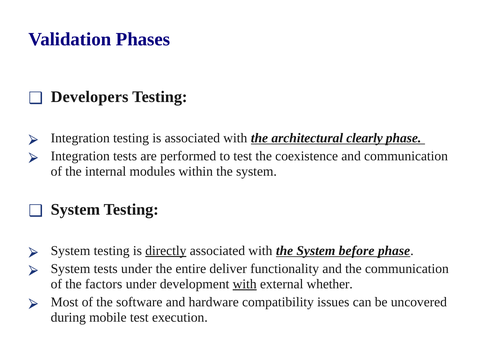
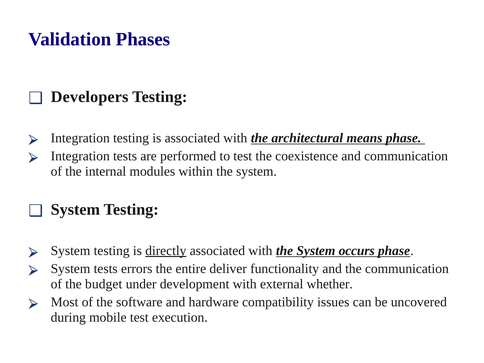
clearly: clearly -> means
before: before -> occurs
tests under: under -> errors
factors: factors -> budget
with at (245, 284) underline: present -> none
